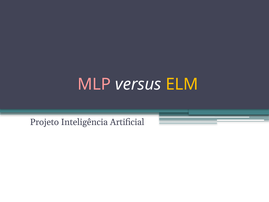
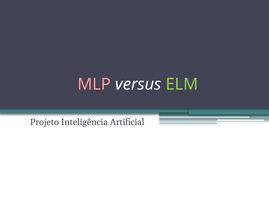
ELM colour: yellow -> light green
